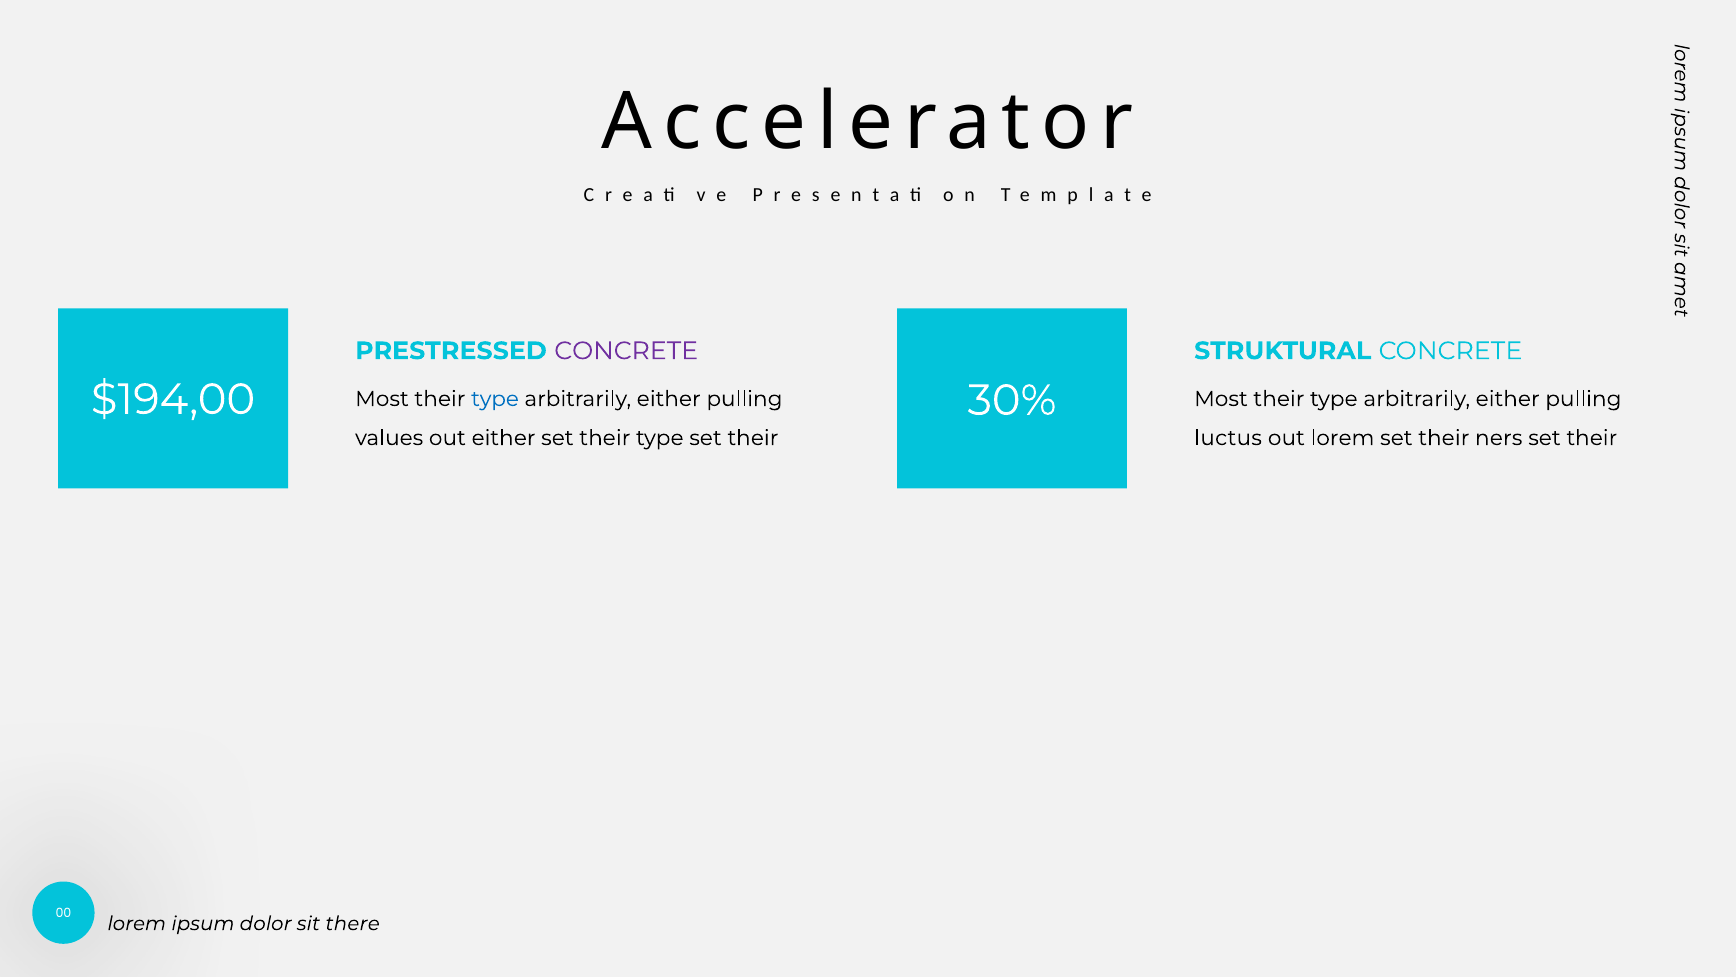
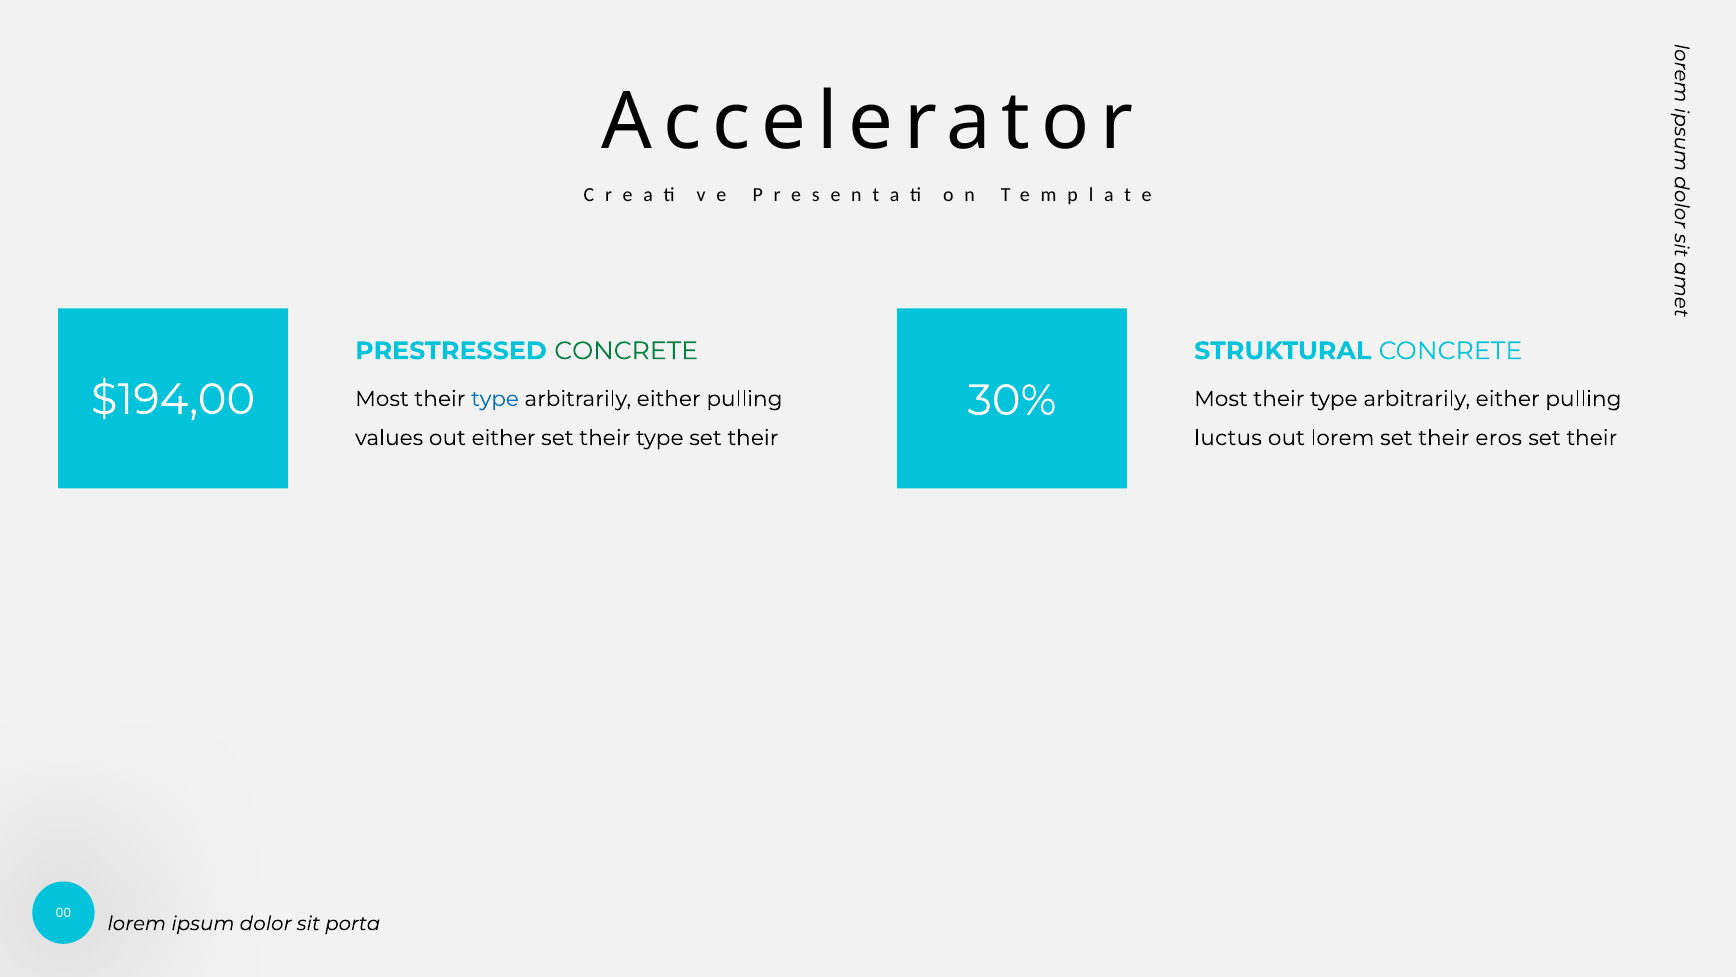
CONCRETE at (626, 351) colour: purple -> green
ners: ners -> eros
there: there -> porta
